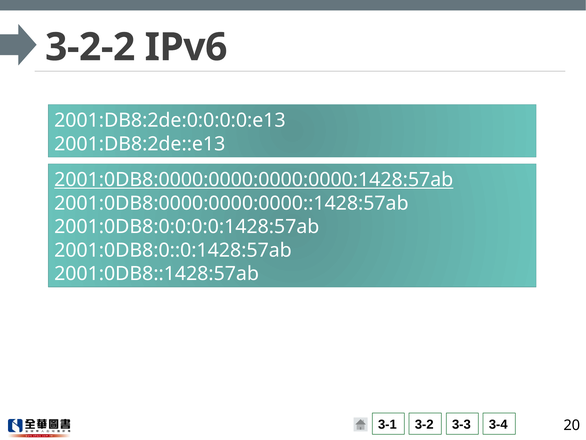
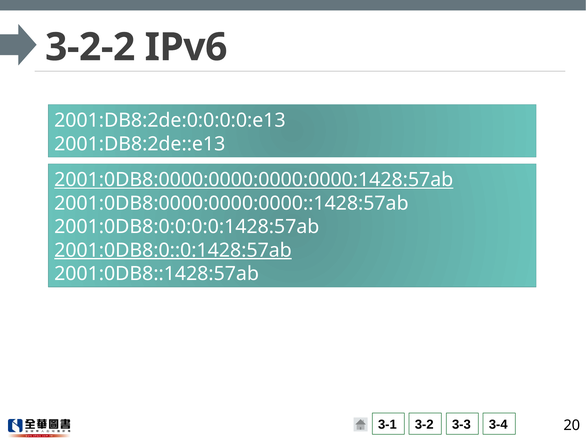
2001:0DB8:0::0:1428:57ab underline: none -> present
